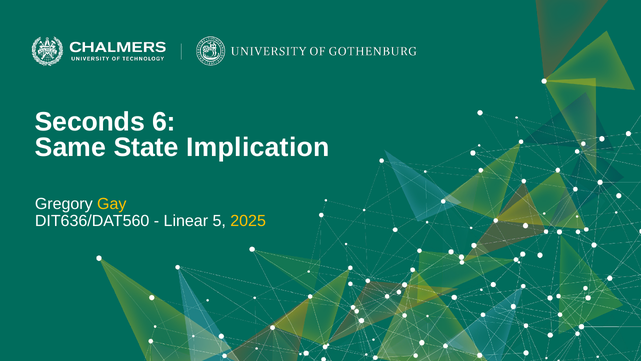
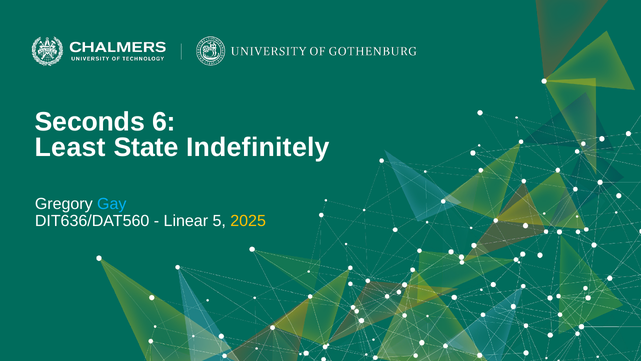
Same: Same -> Least
Implication: Implication -> Indefinitely
Gay colour: yellow -> light blue
